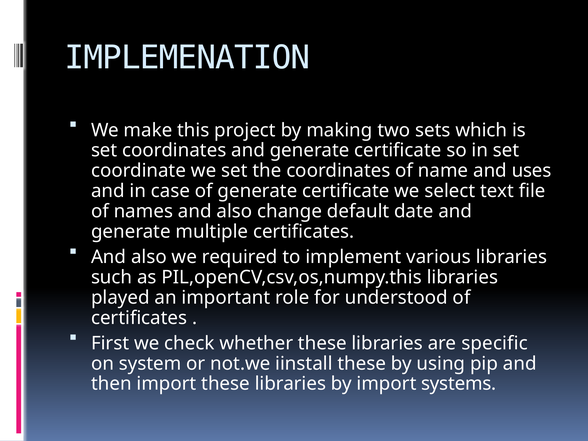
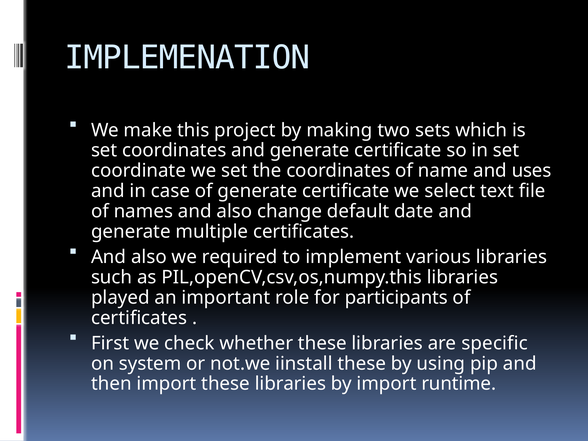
understood: understood -> participants
systems: systems -> runtime
